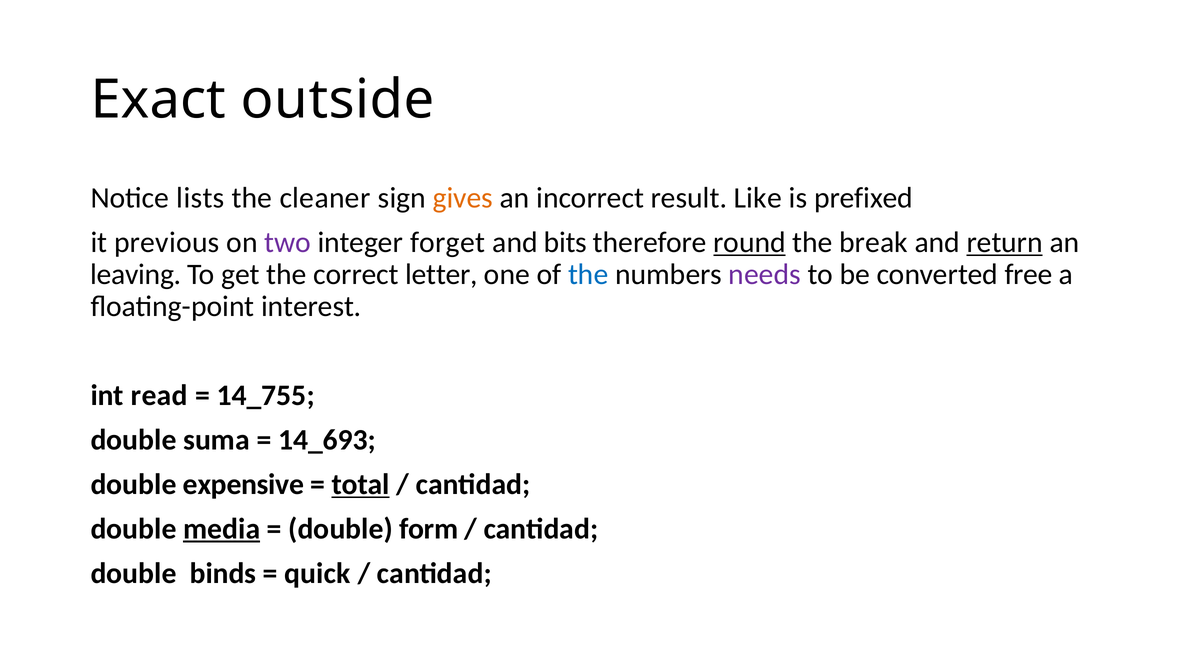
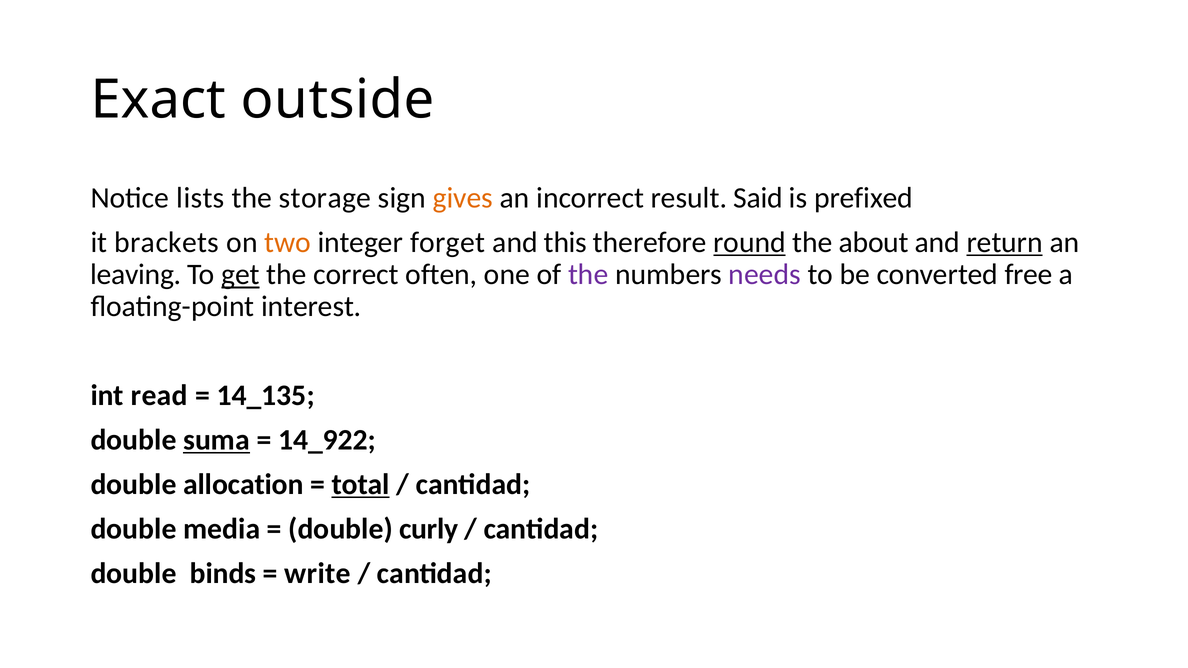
cleaner: cleaner -> storage
Like: Like -> Said
previous: previous -> brackets
two colour: purple -> orange
bits: bits -> this
break: break -> about
get underline: none -> present
letter: letter -> often
the at (588, 275) colour: blue -> purple
14_755: 14_755 -> 14_135
suma underline: none -> present
14_693: 14_693 -> 14_922
expensive: expensive -> allocation
media underline: present -> none
form: form -> curly
quick: quick -> write
